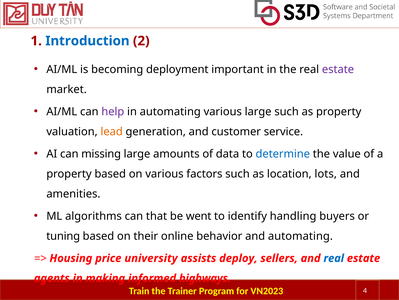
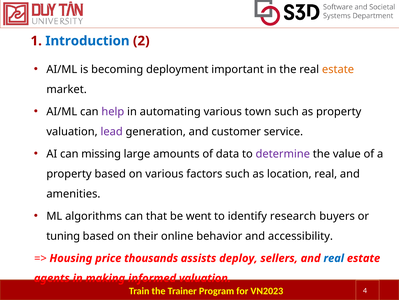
estate at (338, 69) colour: purple -> orange
various large: large -> town
lead colour: orange -> purple
determine colour: blue -> purple
location lots: lots -> real
handling: handling -> research
and automating: automating -> accessibility
university: university -> thousands
informed highways: highways -> valuation
